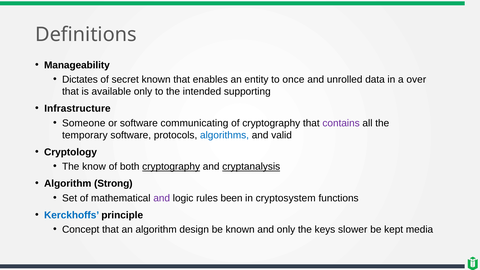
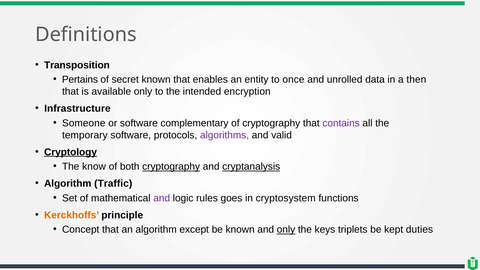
Manageability: Manageability -> Transposition
Dictates: Dictates -> Pertains
over: over -> then
supporting: supporting -> encryption
communicating: communicating -> complementary
algorithms colour: blue -> purple
Cryptology underline: none -> present
Strong: Strong -> Traffic
been: been -> goes
Kerckhoffs colour: blue -> orange
design: design -> except
only at (286, 230) underline: none -> present
slower: slower -> triplets
media: media -> duties
